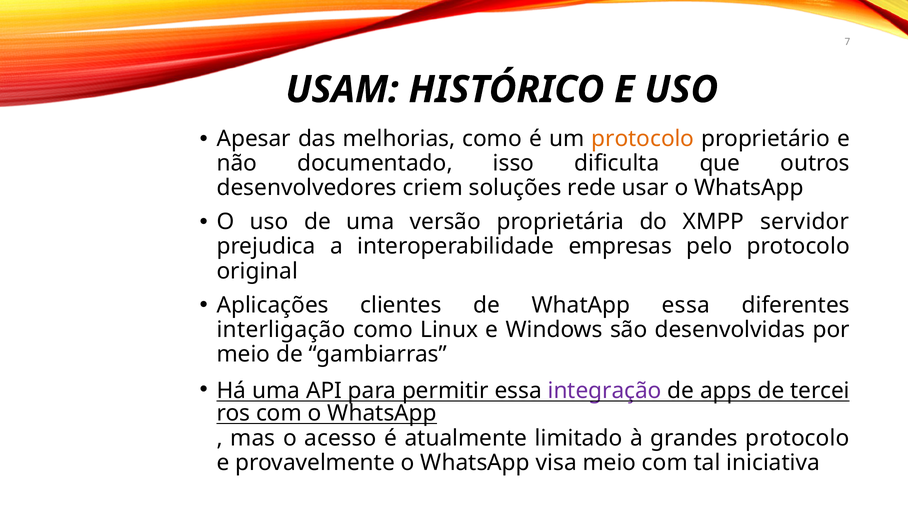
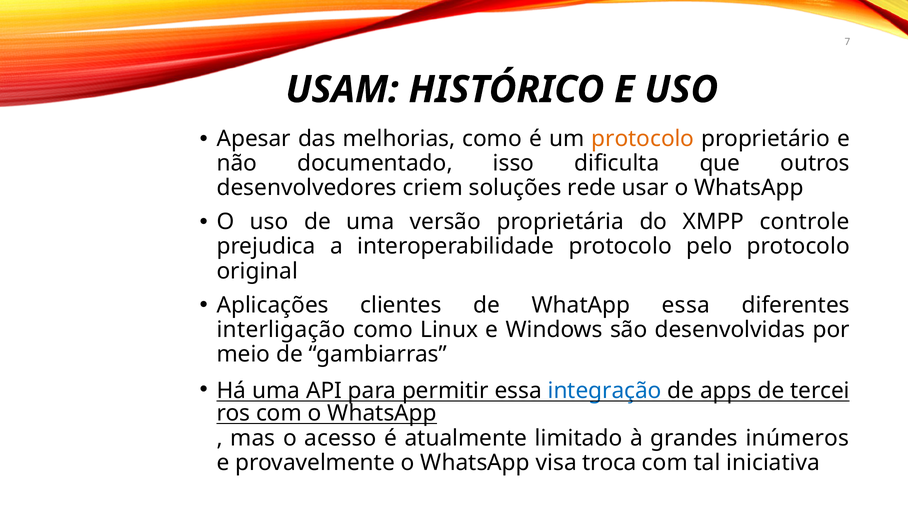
servidor: servidor -> controle
interoperabilidade empresas: empresas -> protocolo
integração colour: purple -> blue
grandes protocolo: protocolo -> inúmeros
visa meio: meio -> troca
